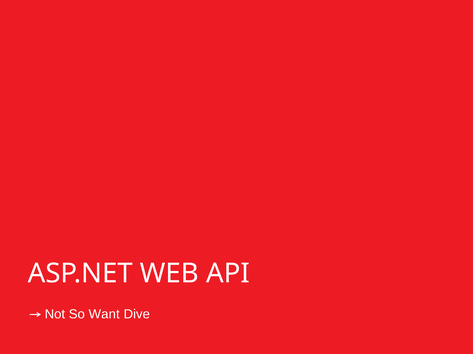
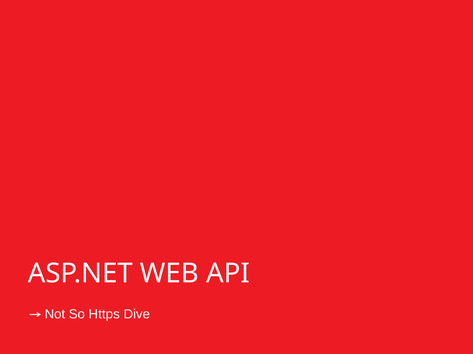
Want: Want -> Https
